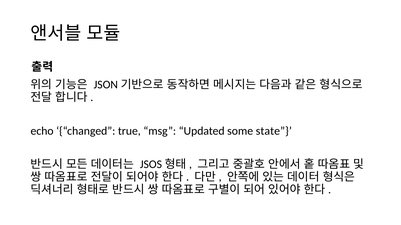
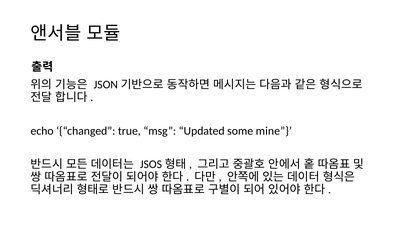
state: state -> mine
